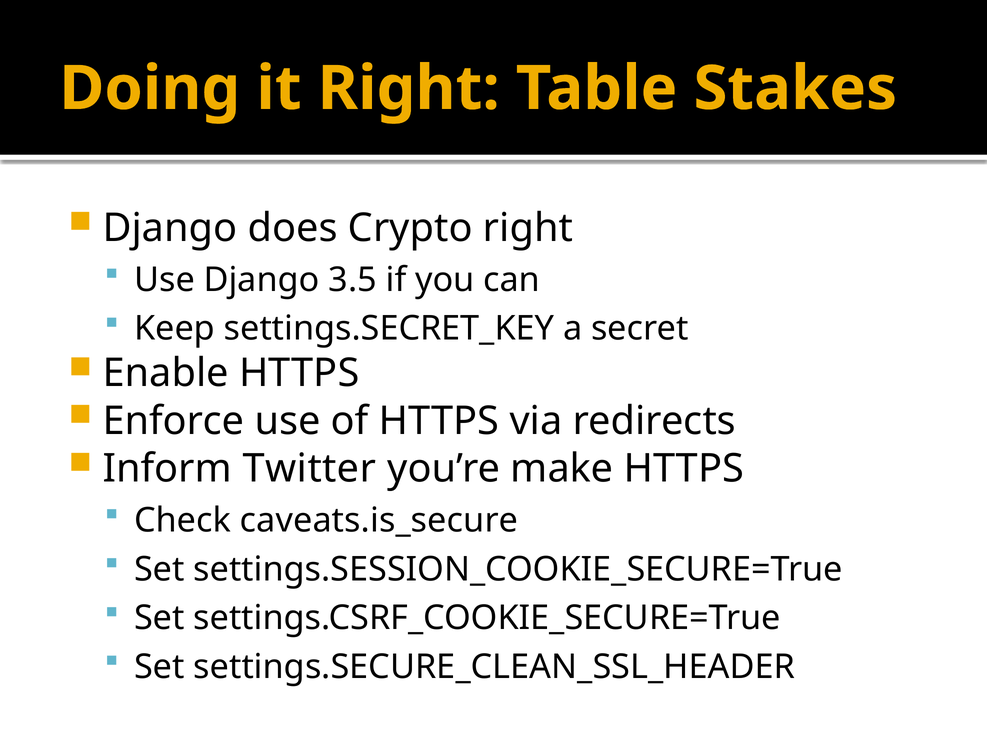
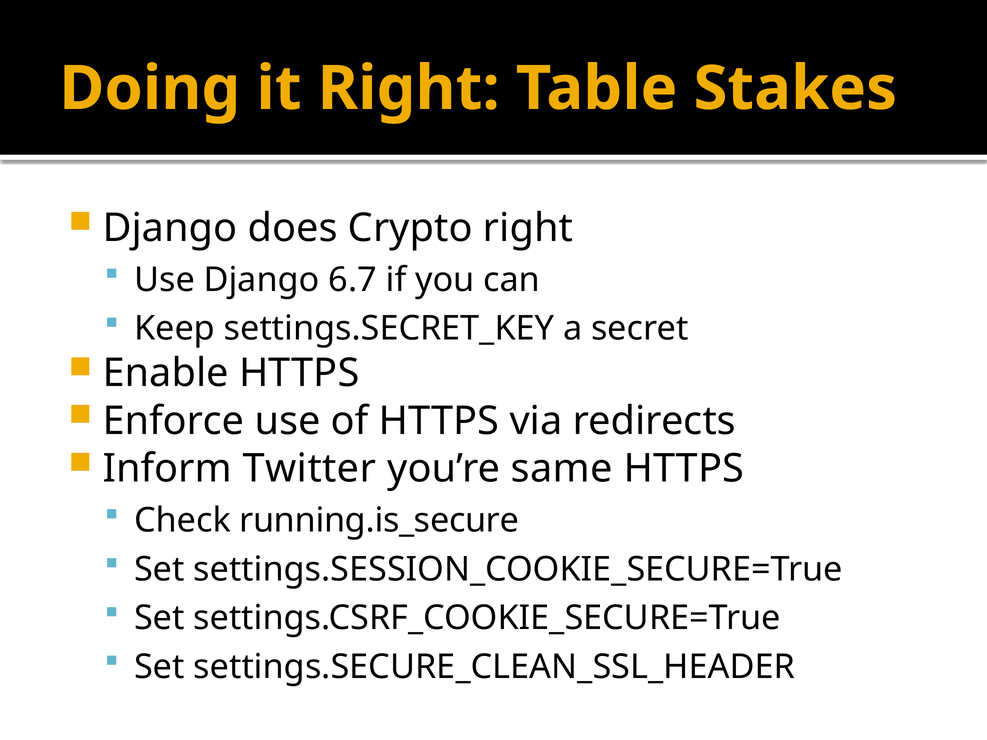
3.5: 3.5 -> 6.7
make: make -> same
caveats.is_secure: caveats.is_secure -> running.is_secure
